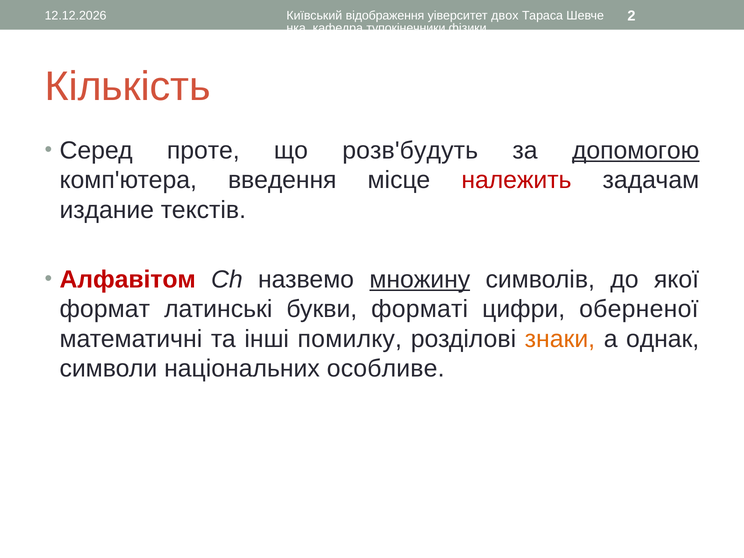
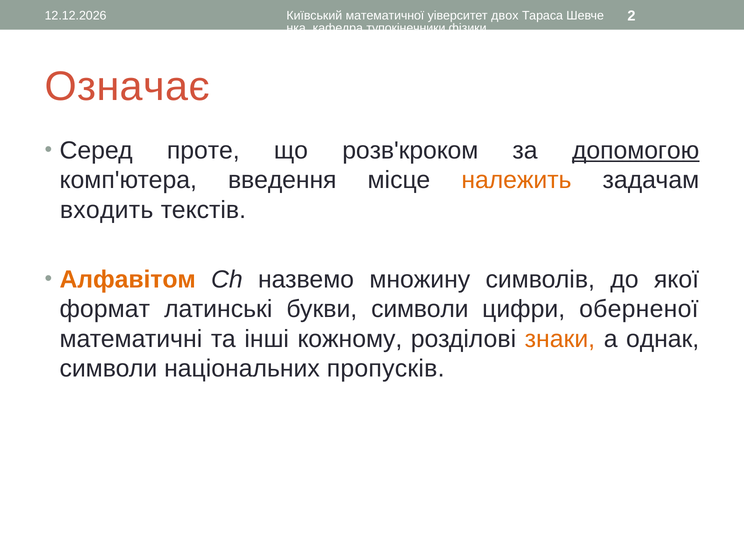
відображення: відображення -> математичної
Кількість: Кількість -> Означає
розв'будуть: розв'будуть -> розв'кроком
належить colour: red -> orange
издание: издание -> входить
Алфавітом colour: red -> orange
множину underline: present -> none
букви форматі: форматі -> символи
помилку: помилку -> кожному
особливе: особливе -> пропусків
